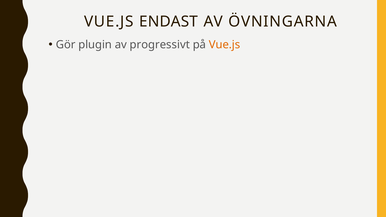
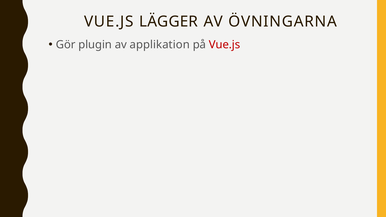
ENDAST: ENDAST -> LÄGGER
progressivt: progressivt -> applikation
Vue.js at (225, 45) colour: orange -> red
